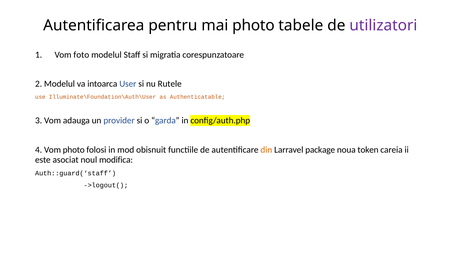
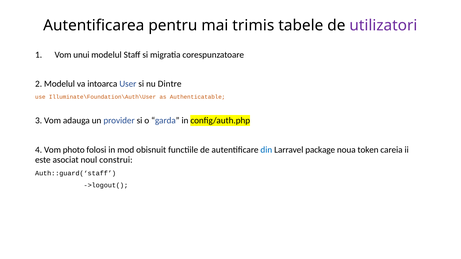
mai photo: photo -> trimis
foto: foto -> unui
Rutele: Rutele -> Dintre
din colour: orange -> blue
modifica: modifica -> construi
